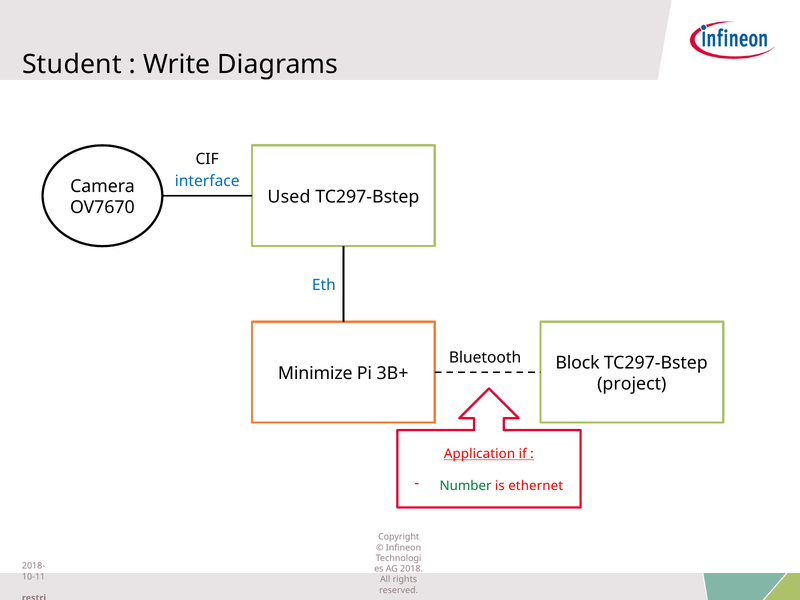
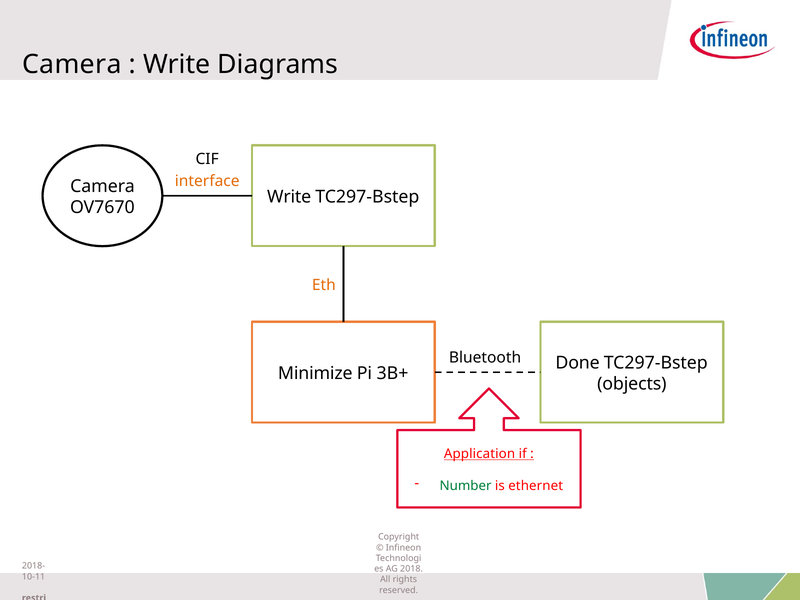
Student at (72, 64): Student -> Camera
interface colour: blue -> orange
Used at (289, 197): Used -> Write
Eth colour: blue -> orange
Block: Block -> Done
project: project -> objects
